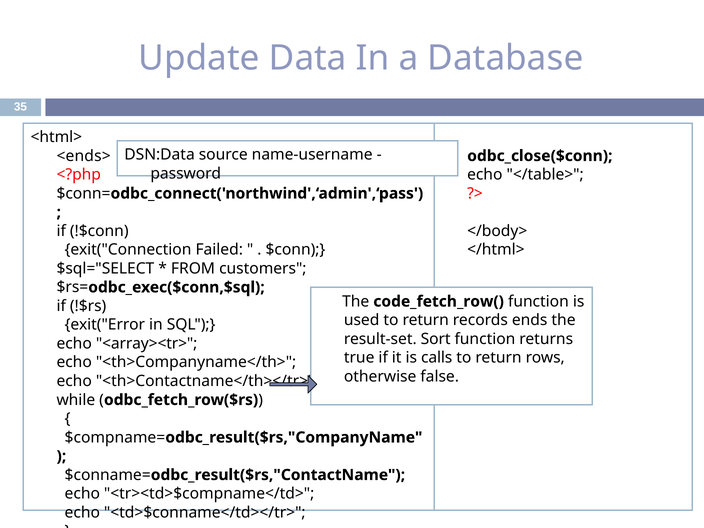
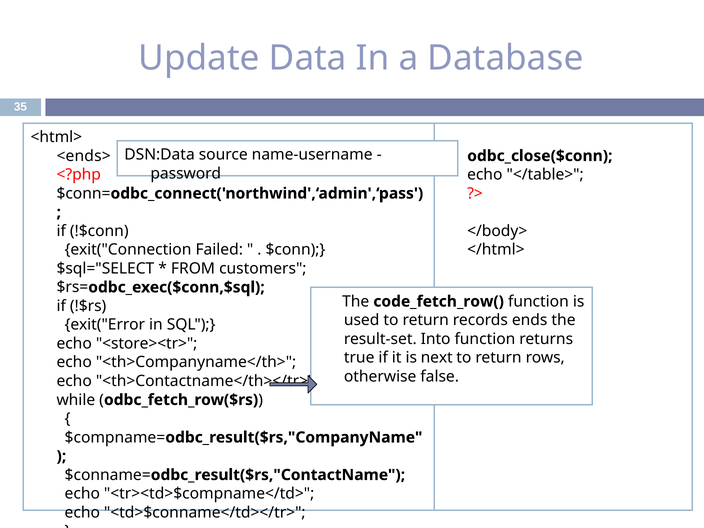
Sort: Sort -> Into
<array><tr>: <array><tr> -> <store><tr>
calls: calls -> next
